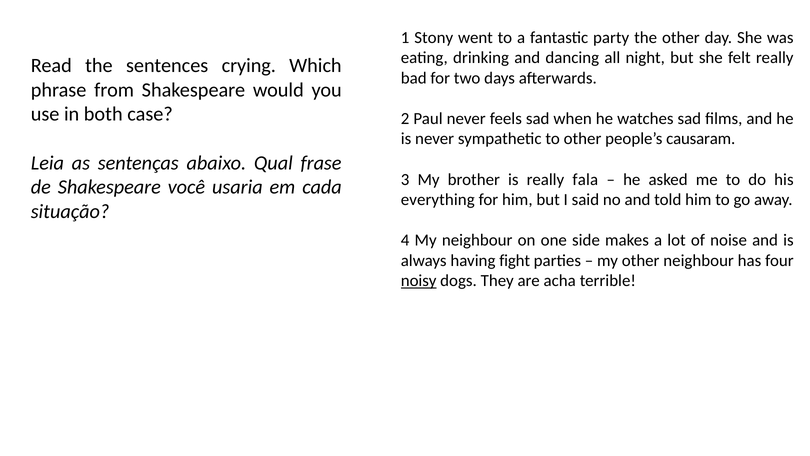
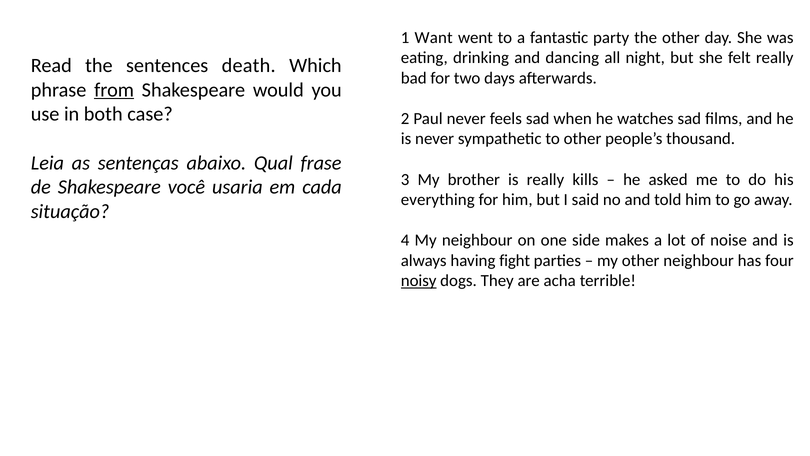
Stony: Stony -> Want
crying: crying -> death
from underline: none -> present
causaram: causaram -> thousand
fala: fala -> kills
